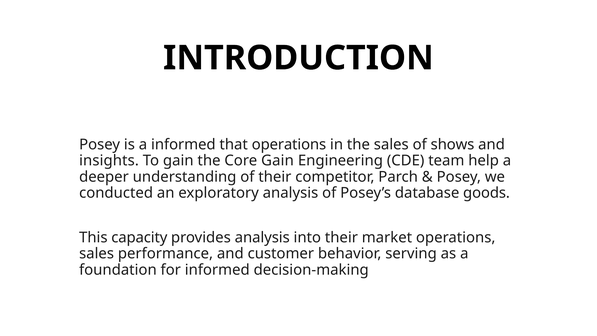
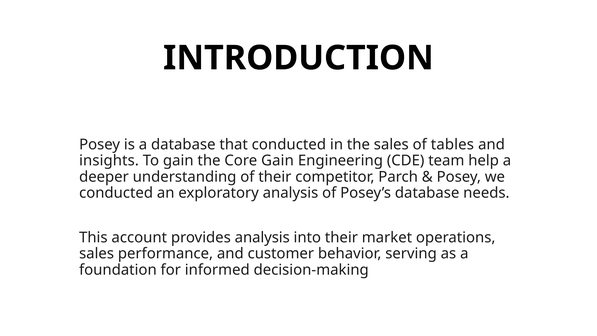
a informed: informed -> database
that operations: operations -> conducted
shows: shows -> tables
goods: goods -> needs
capacity: capacity -> account
